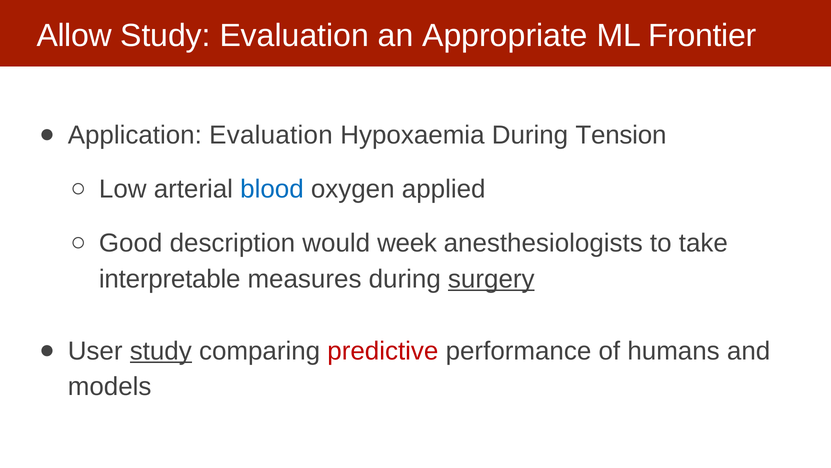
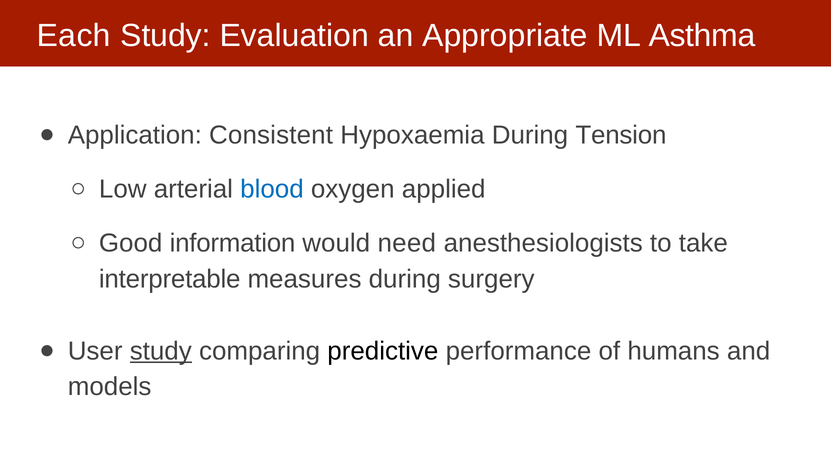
Allow: Allow -> Each
Frontier: Frontier -> Asthma
Application Evaluation: Evaluation -> Consistent
description: description -> information
week: week -> need
surgery underline: present -> none
predictive colour: red -> black
